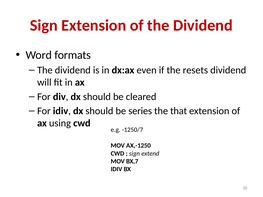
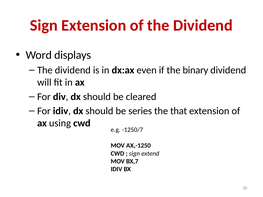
formats: formats -> displays
resets: resets -> binary
